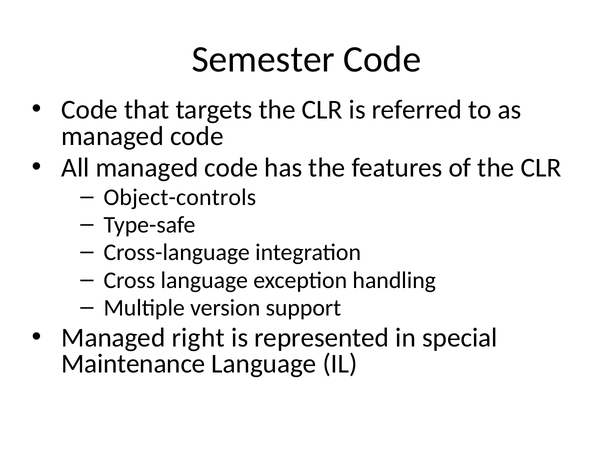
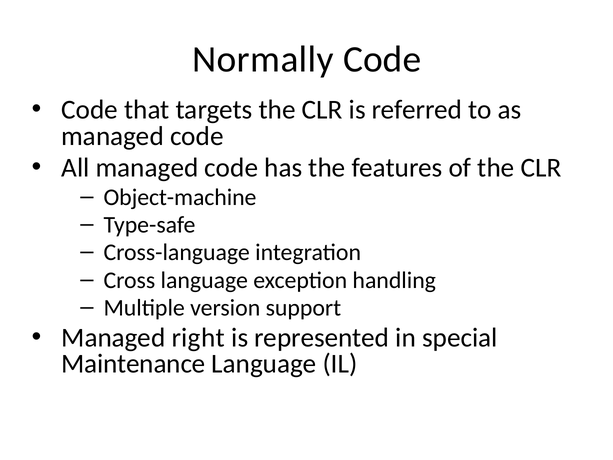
Semester: Semester -> Normally
Object-controls: Object-controls -> Object-machine
